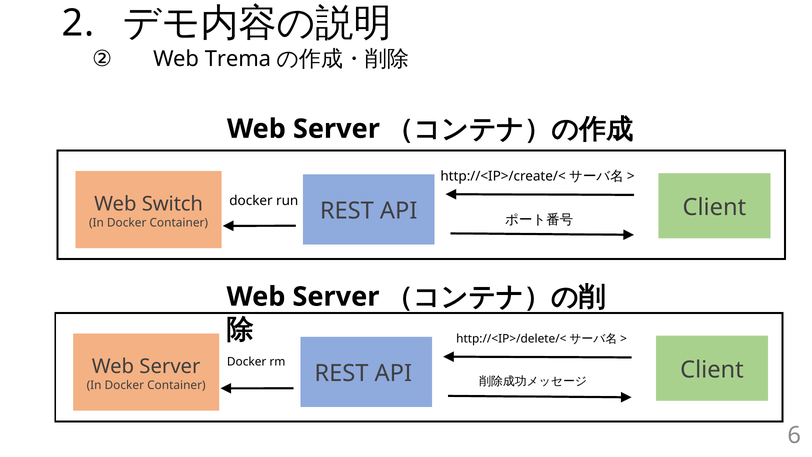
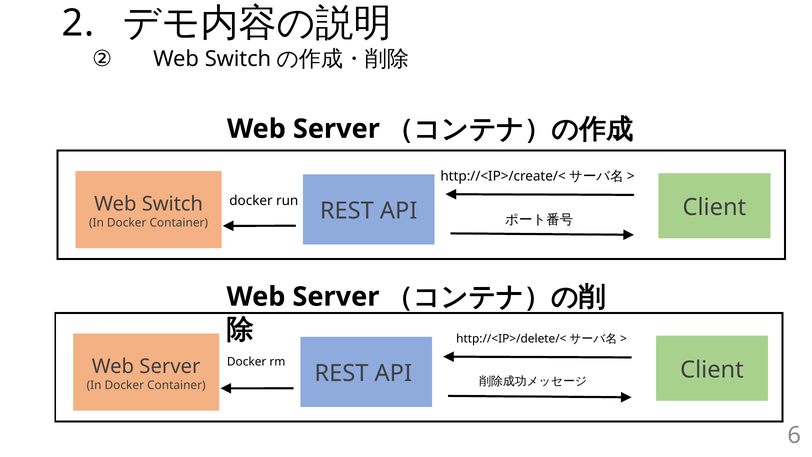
Trema at (238, 59): Trema -> Switch
